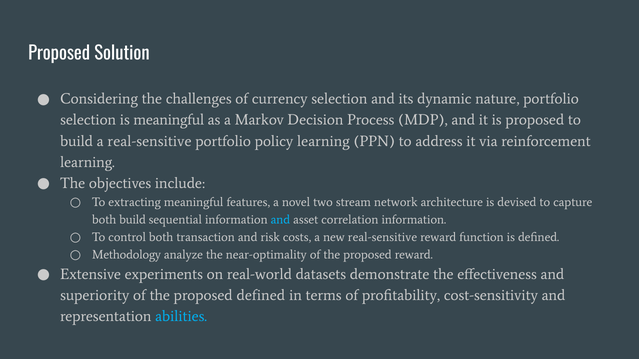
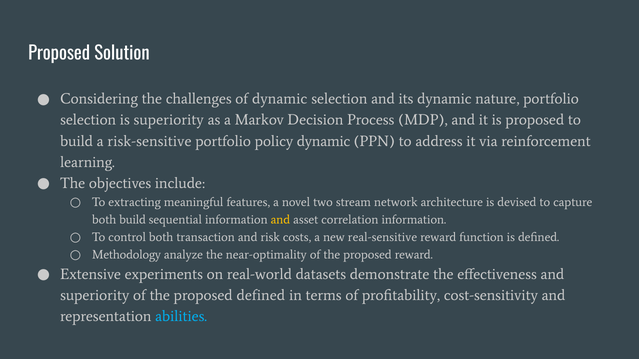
of currency: currency -> dynamic
is meaningful: meaningful -> superiority
a real-sensitive: real-sensitive -> risk-sensitive
policy learning: learning -> dynamic
and at (280, 220) colour: light blue -> yellow
